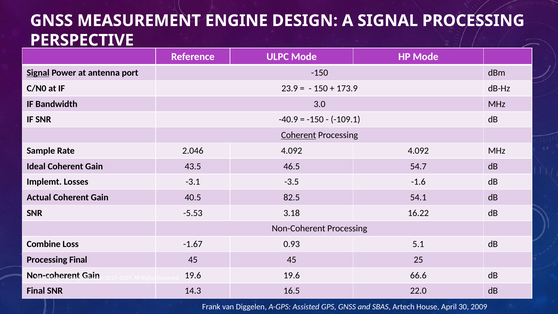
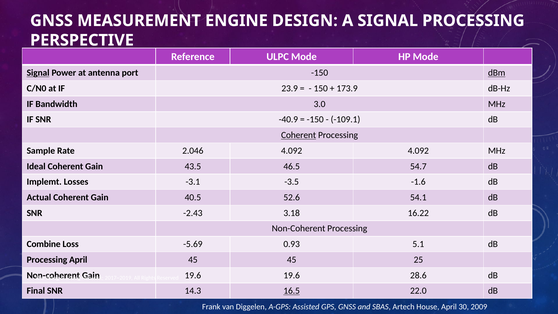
dBm underline: none -> present
82.5: 82.5 -> 52.6
-5.53: -5.53 -> -2.43
-1.67: -1.67 -> -5.69
Processing Final: Final -> April
66.6: 66.6 -> 28.6
16.5 underline: none -> present
